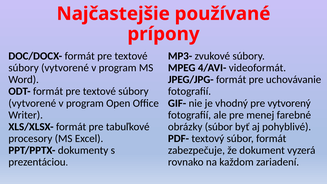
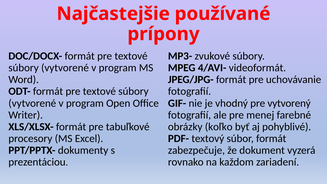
obrázky súbor: súbor -> koľko
